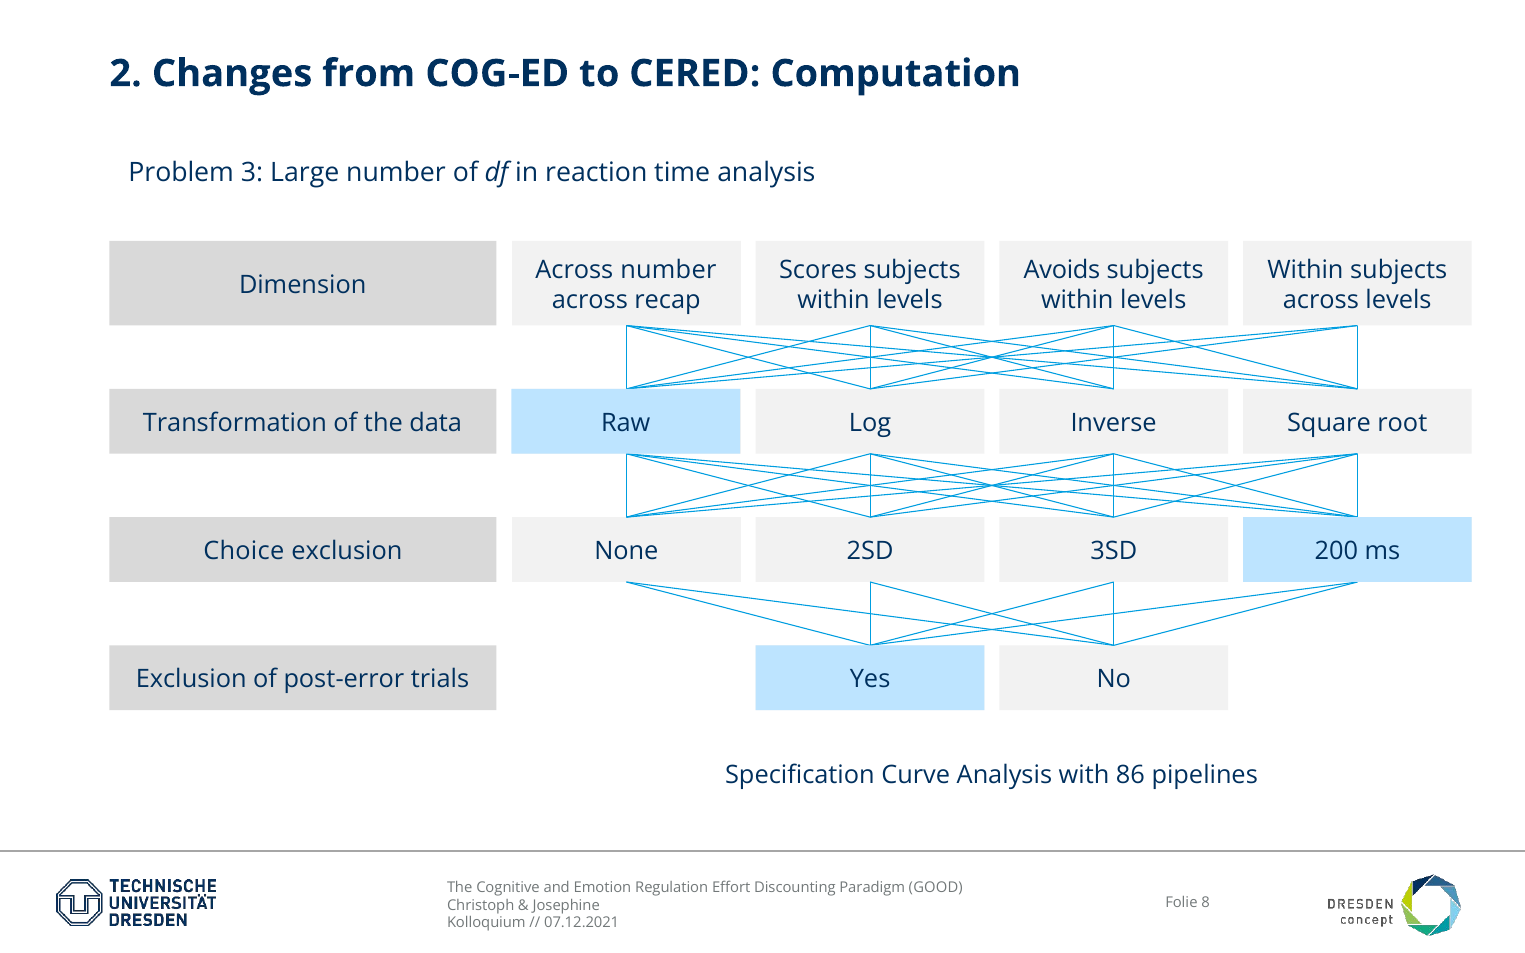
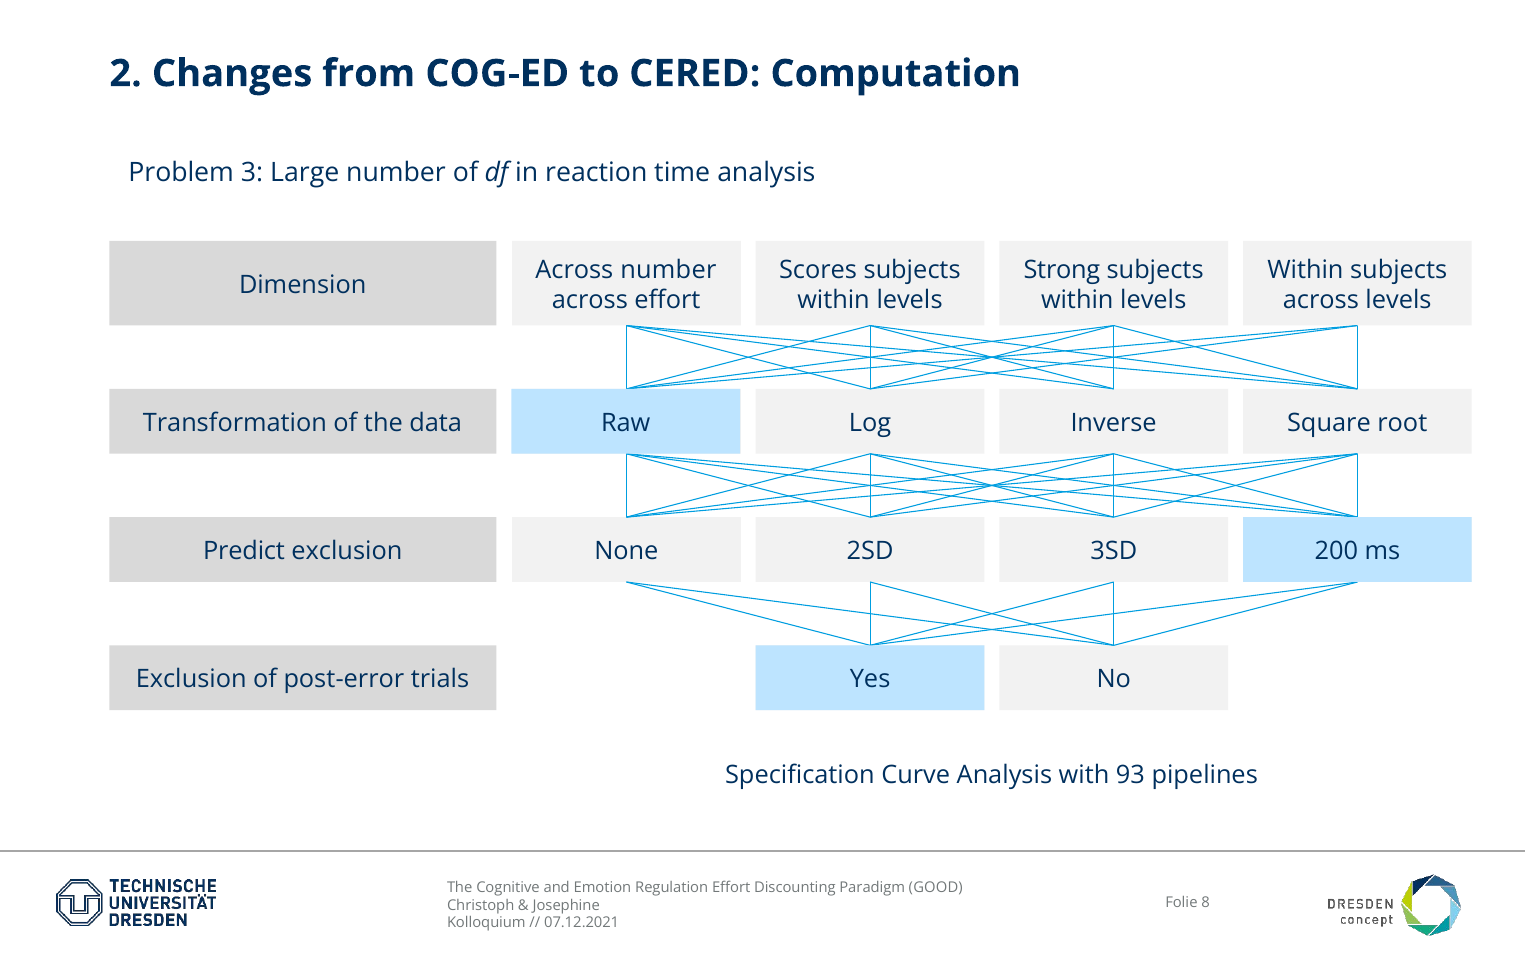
Avoids: Avoids -> Strong
across recap: recap -> effort
Choice: Choice -> Predict
86: 86 -> 93
